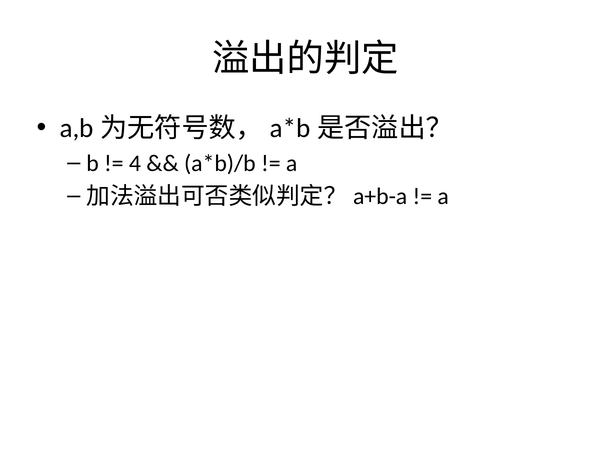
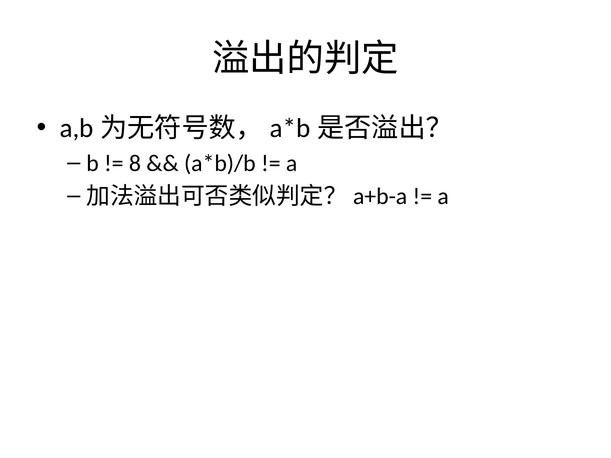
4: 4 -> 8
